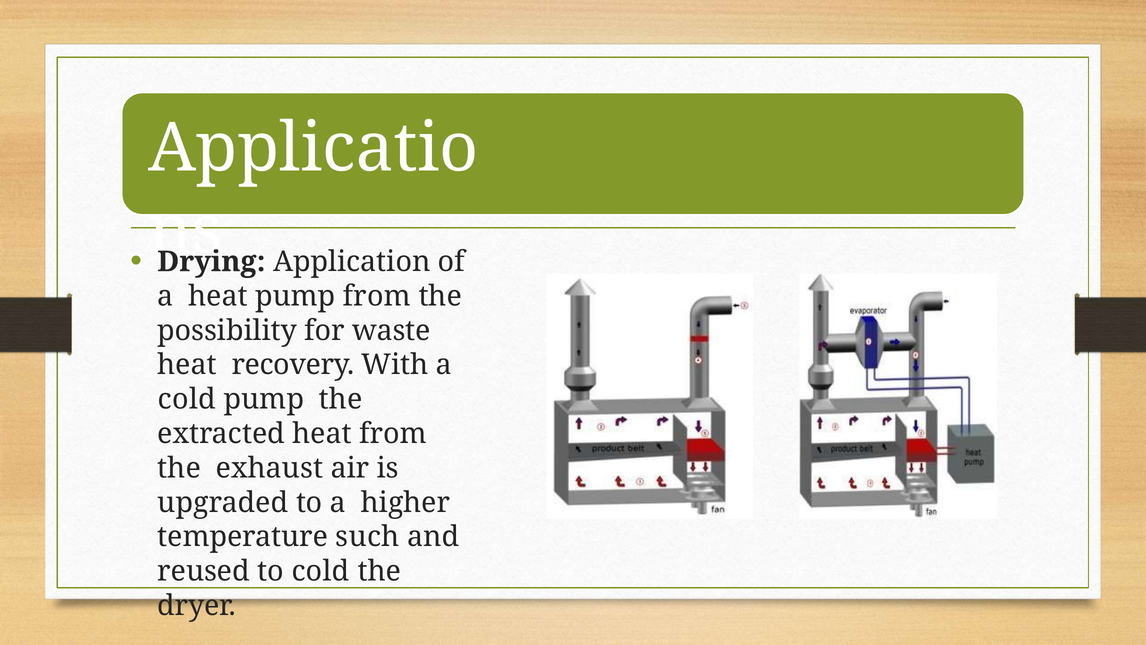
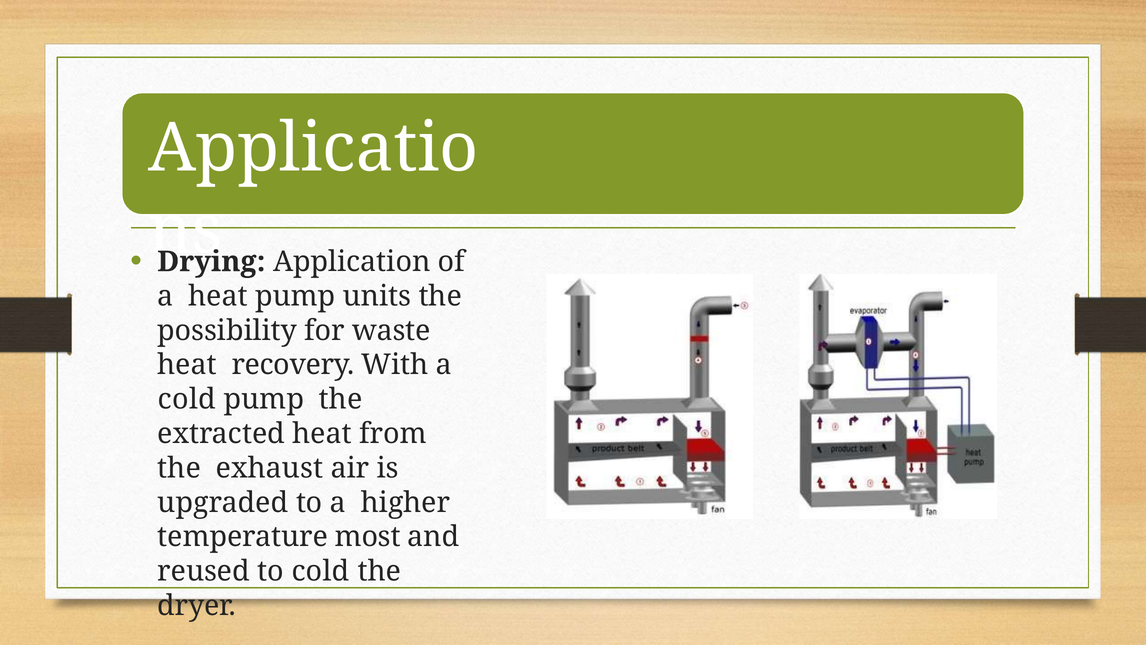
pump from: from -> units
such: such -> most
